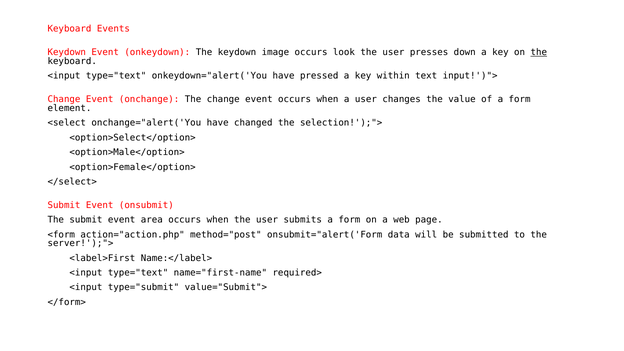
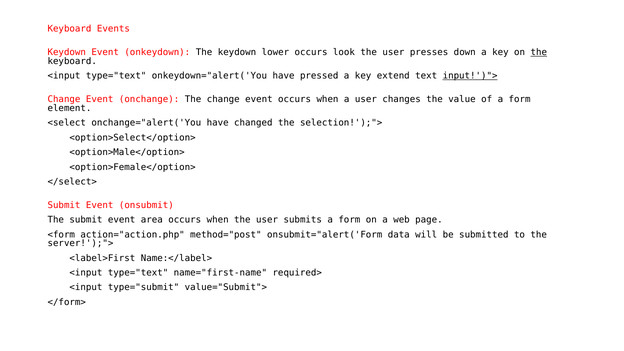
image: image -> lower
within: within -> extend
input!')"> underline: none -> present
